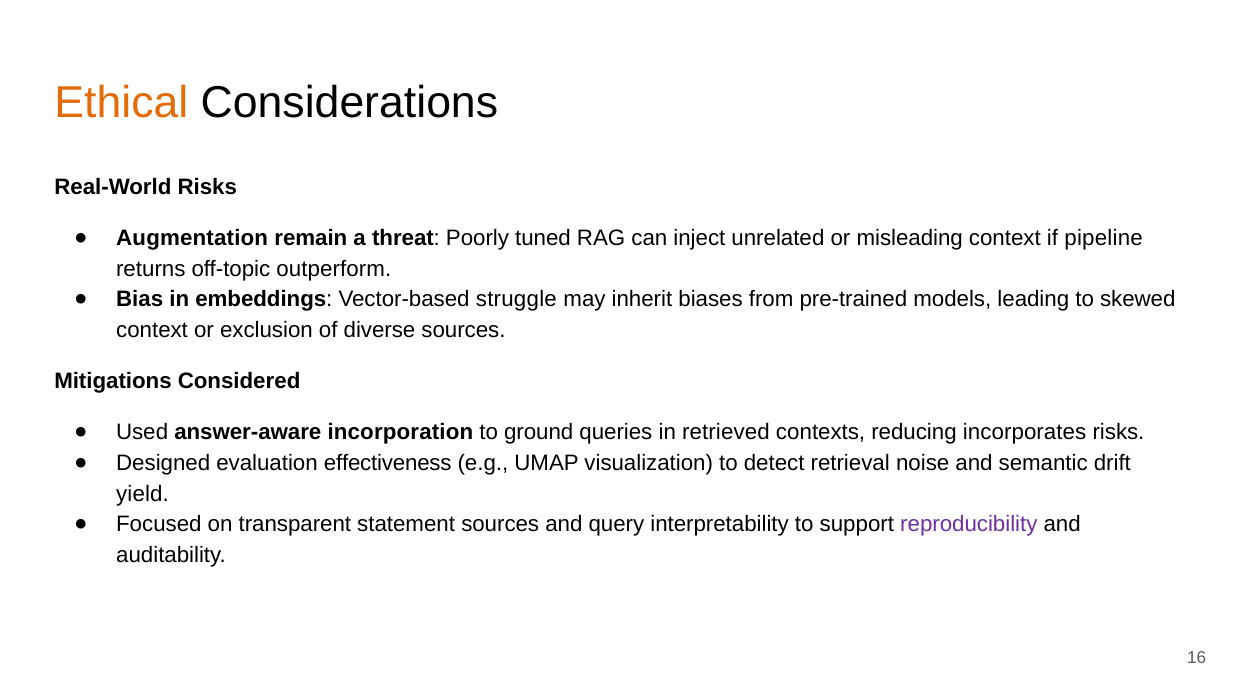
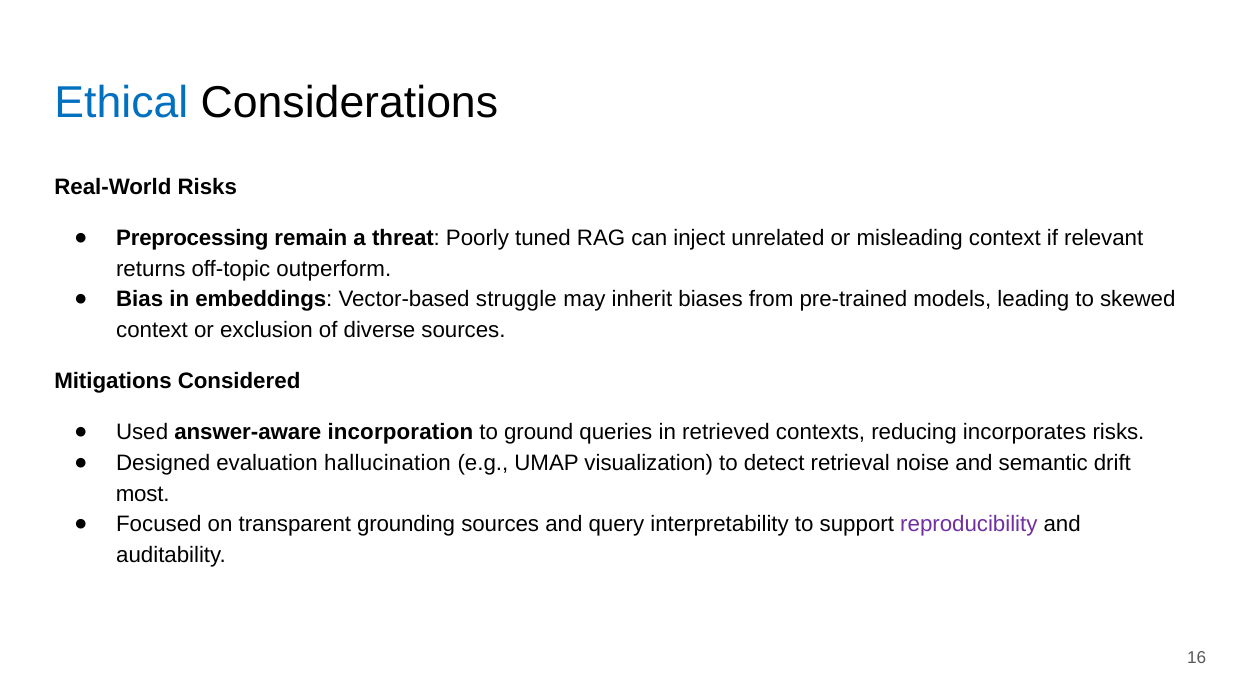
Ethical colour: orange -> blue
Augmentation: Augmentation -> Preprocessing
pipeline: pipeline -> relevant
effectiveness: effectiveness -> hallucination
yield: yield -> most
statement: statement -> grounding
